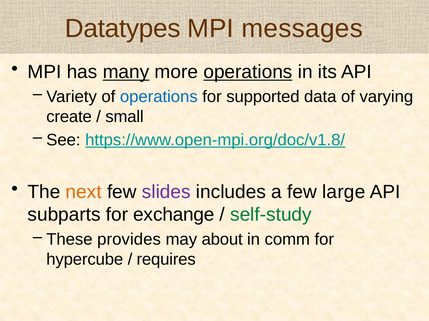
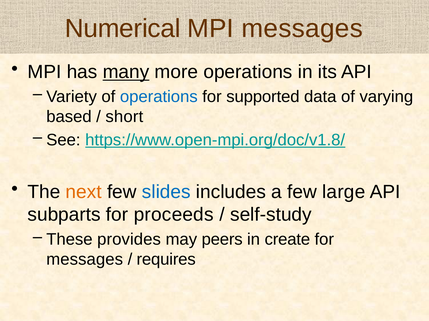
Datatypes: Datatypes -> Numerical
operations at (248, 72) underline: present -> none
create: create -> based
small: small -> short
slides colour: purple -> blue
exchange: exchange -> proceeds
self-study colour: green -> black
about: about -> peers
comm: comm -> create
hypercube at (85, 260): hypercube -> messages
